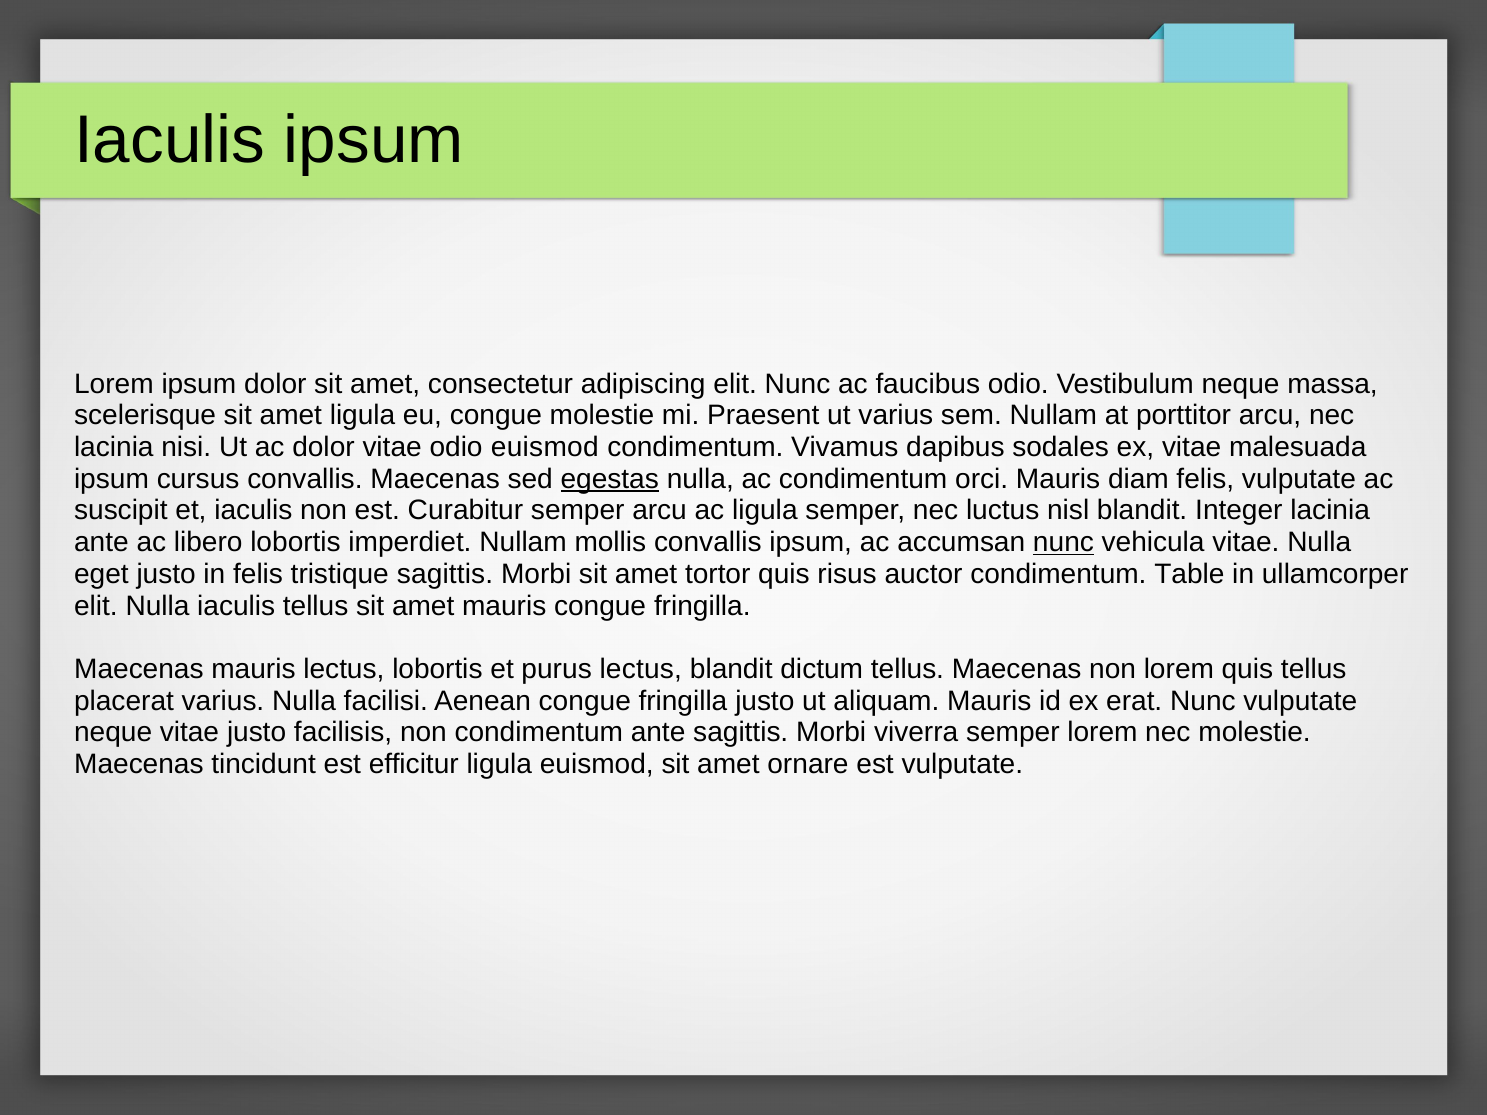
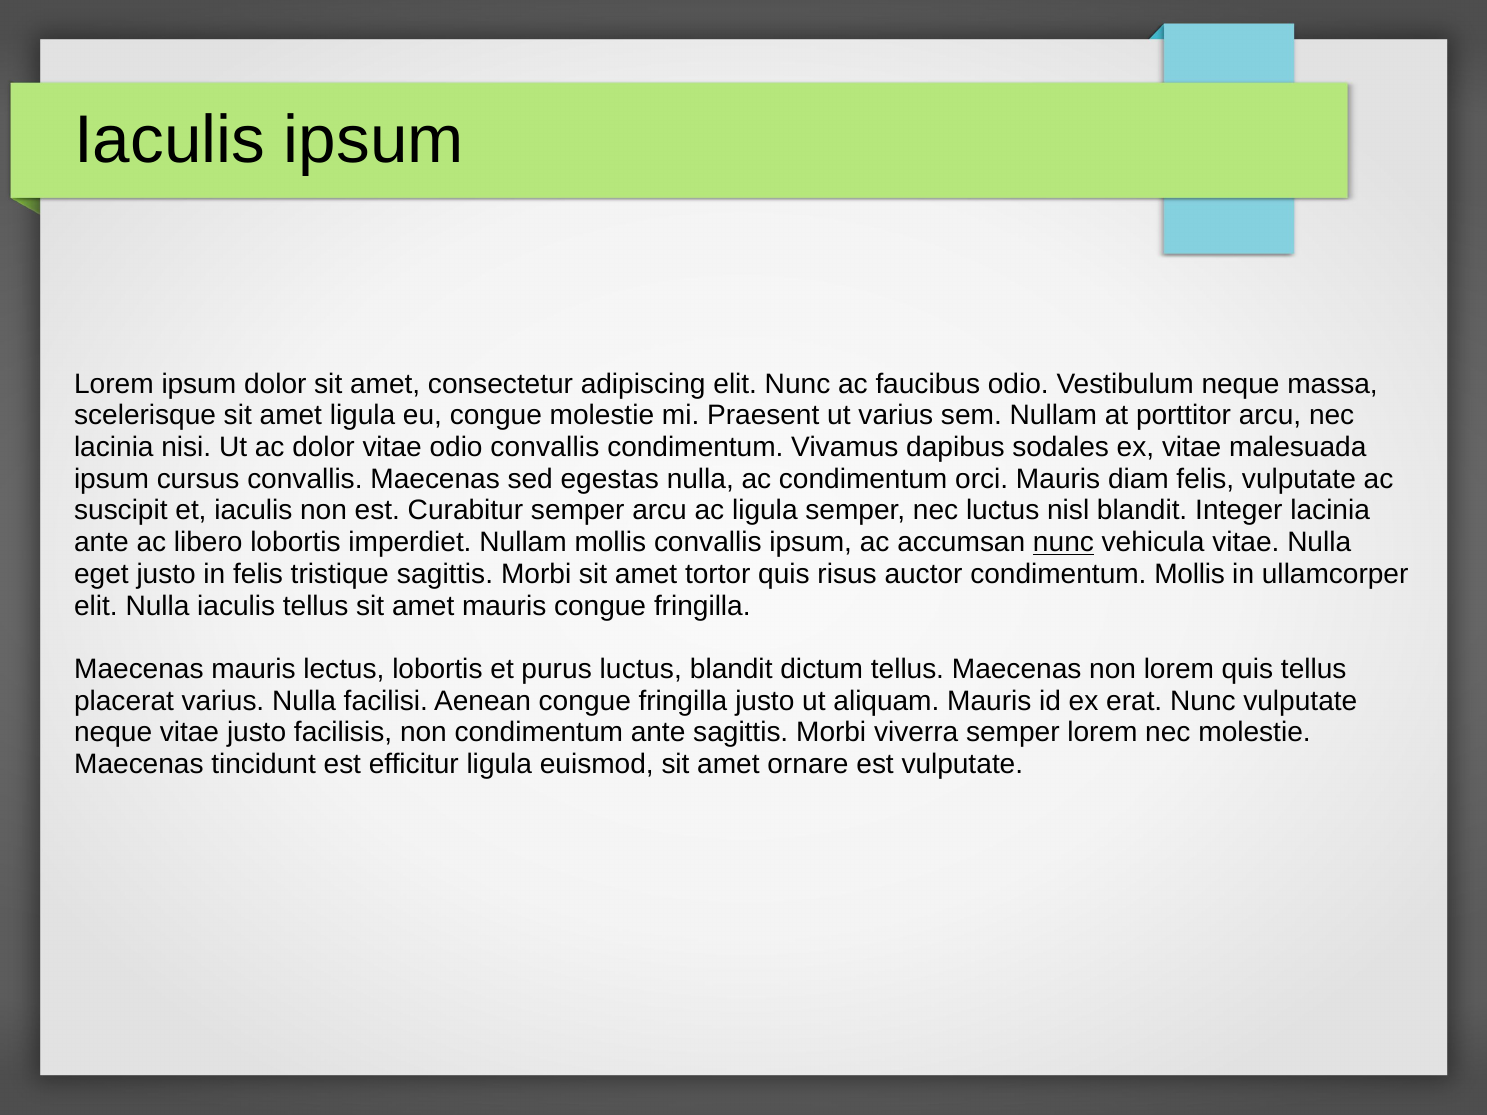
odio euismod: euismod -> convallis
egestas underline: present -> none
condimentum Table: Table -> Mollis
purus lectus: lectus -> luctus
